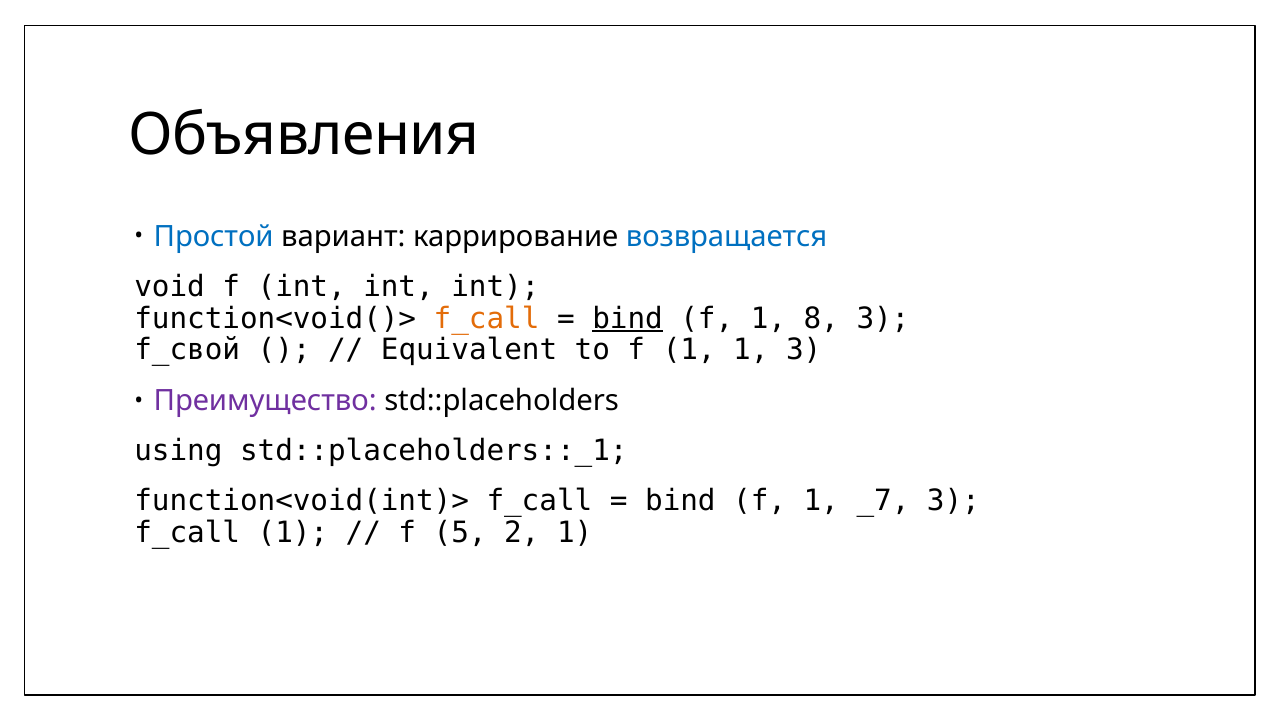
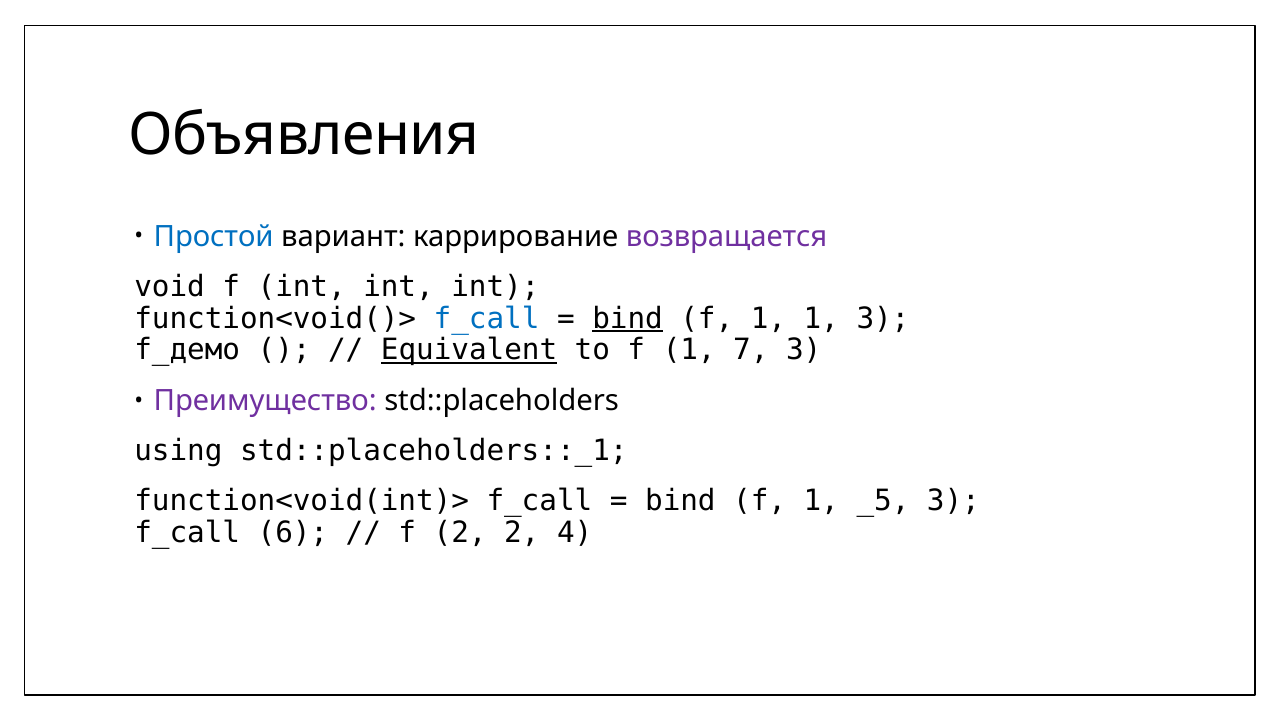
возвращается colour: blue -> purple
f_call at (487, 318) colour: orange -> blue
1 8: 8 -> 1
f_свой: f_свой -> f_демо
Equivalent underline: none -> present
1 1: 1 -> 7
_7: _7 -> _5
f_call 1: 1 -> 6
f 5: 5 -> 2
2 1: 1 -> 4
